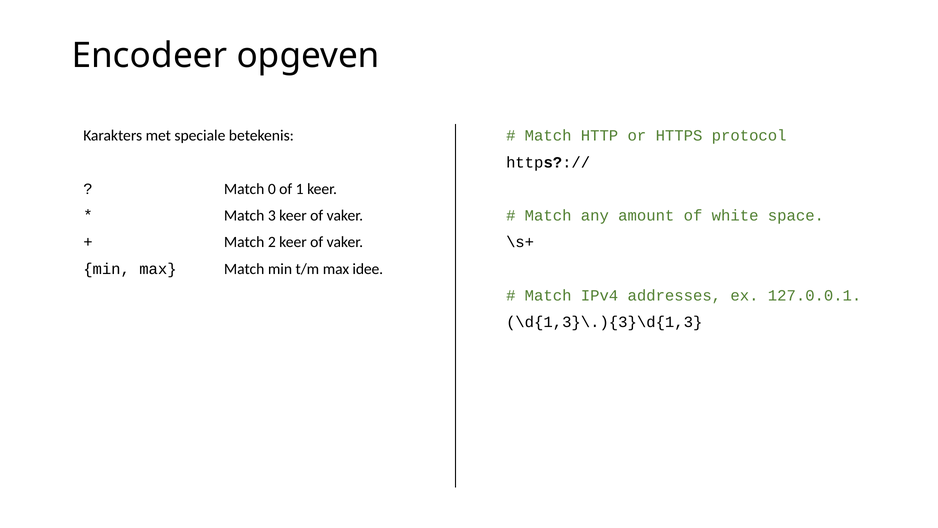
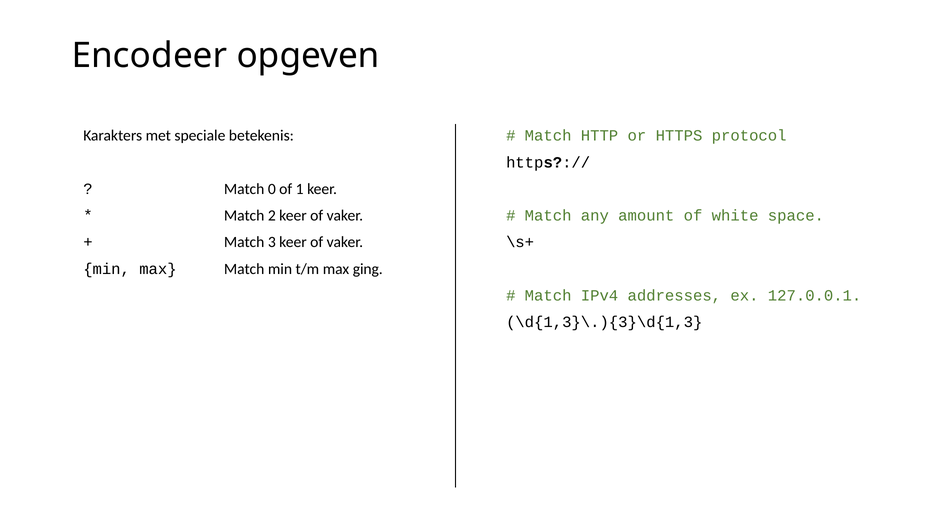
3: 3 -> 2
2: 2 -> 3
idee: idee -> ging
